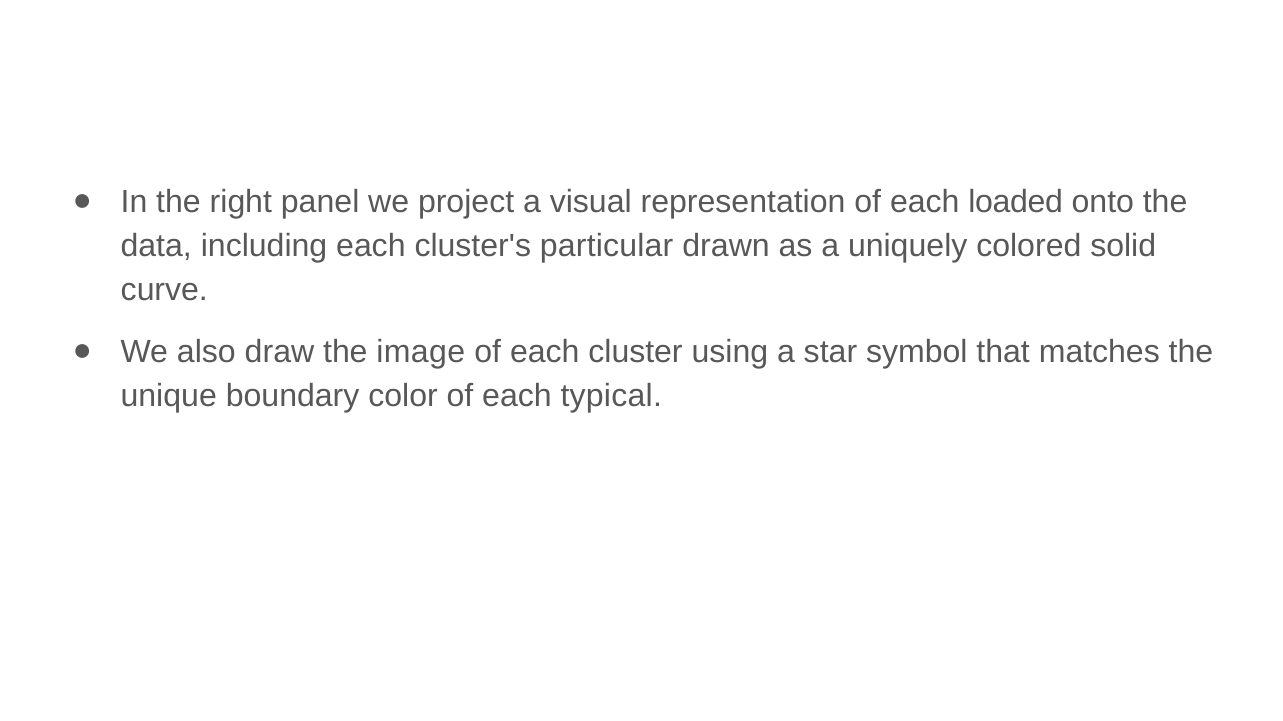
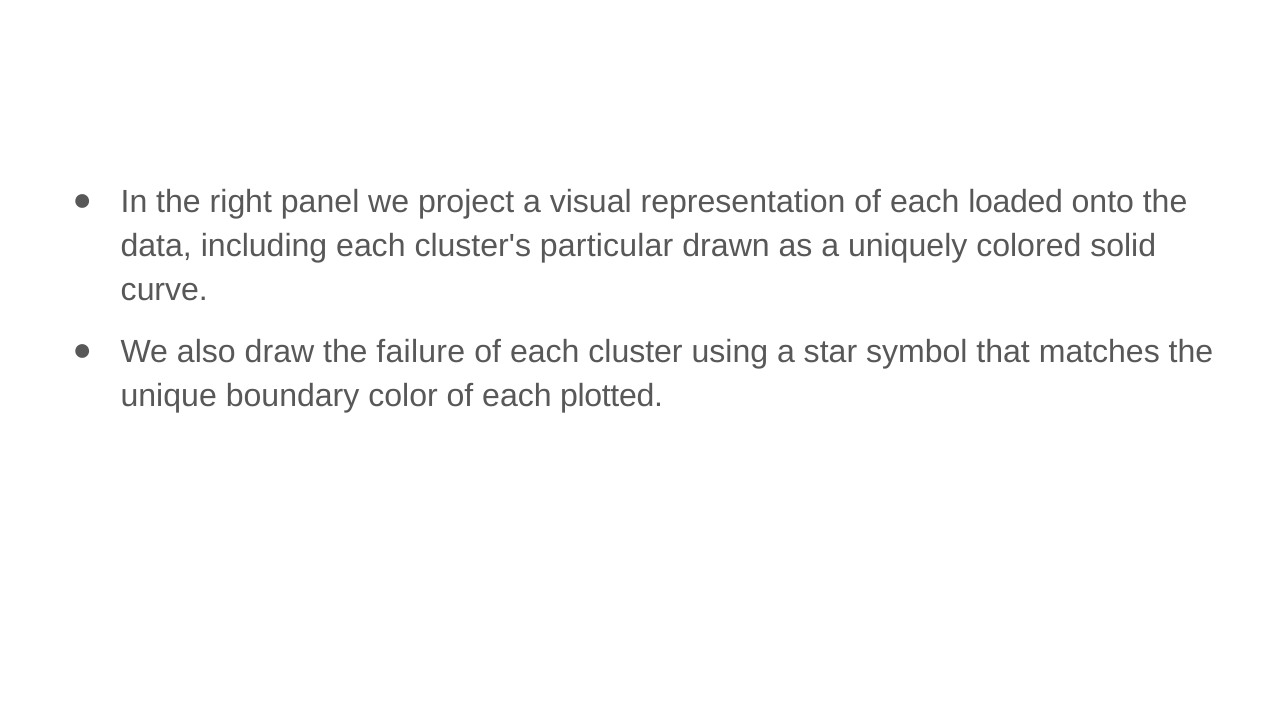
image: image -> failure
typical: typical -> plotted
